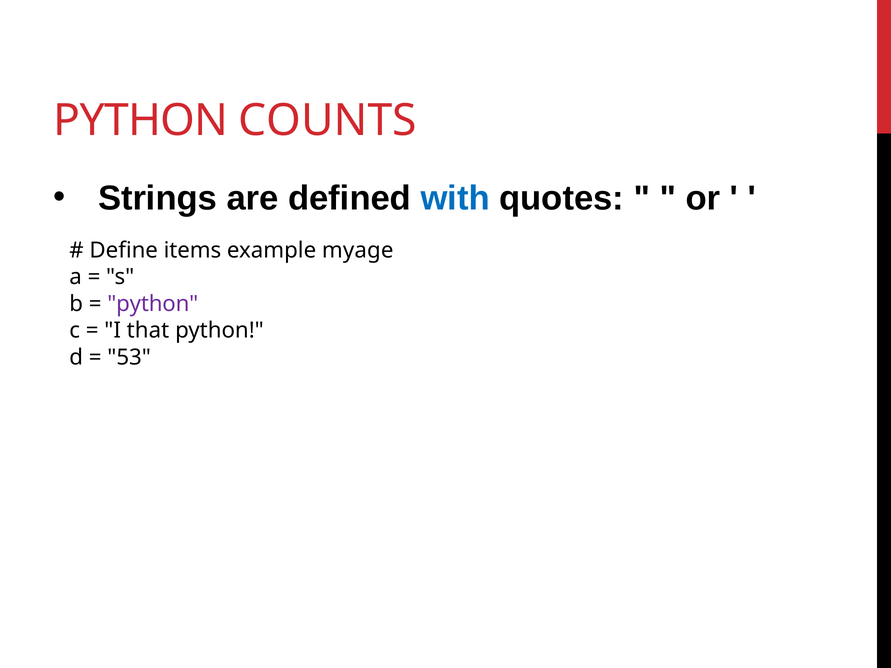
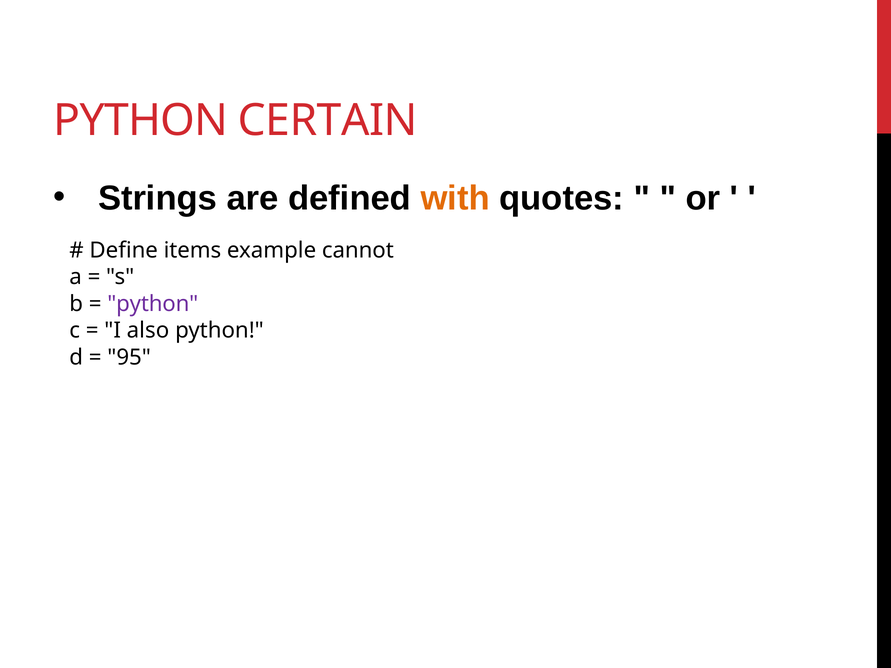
COUNTS: COUNTS -> CERTAIN
with colour: blue -> orange
myage: myage -> cannot
that: that -> also
53: 53 -> 95
